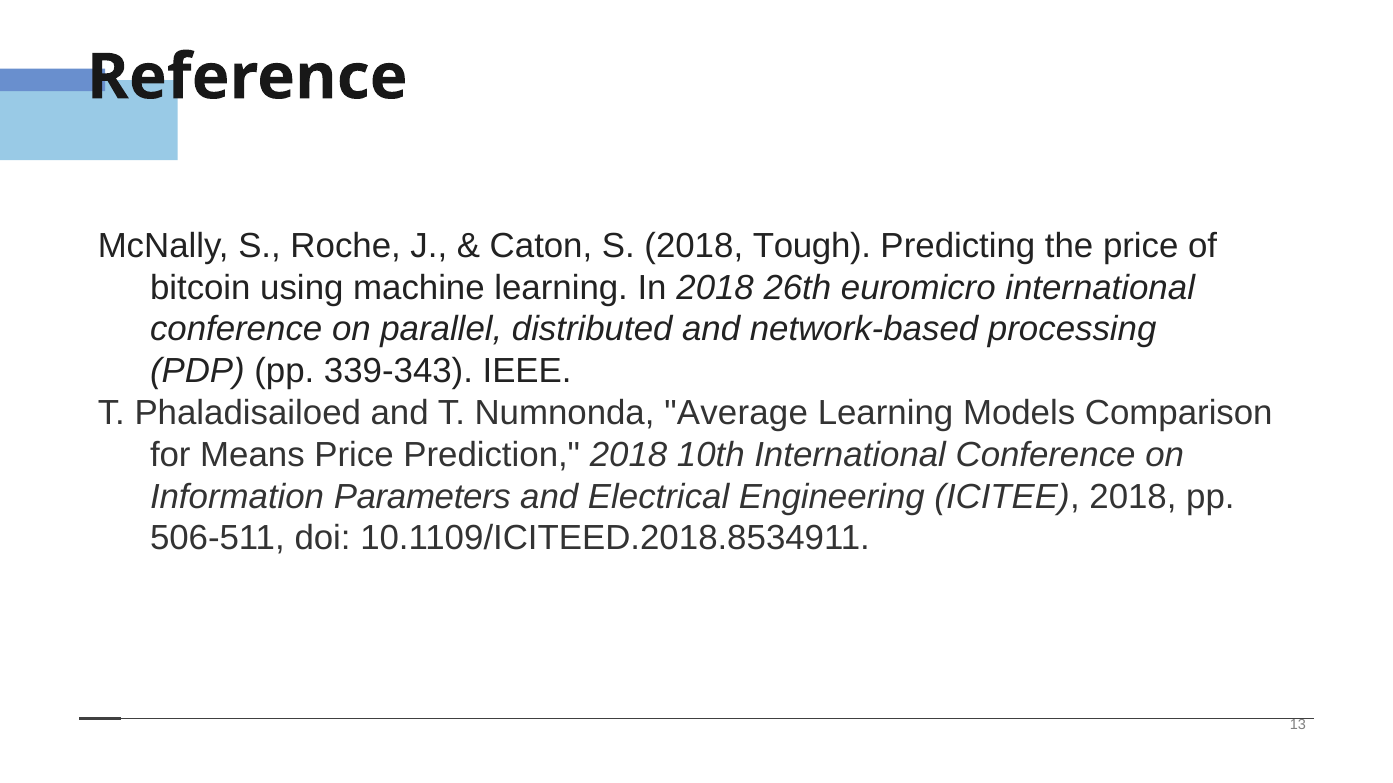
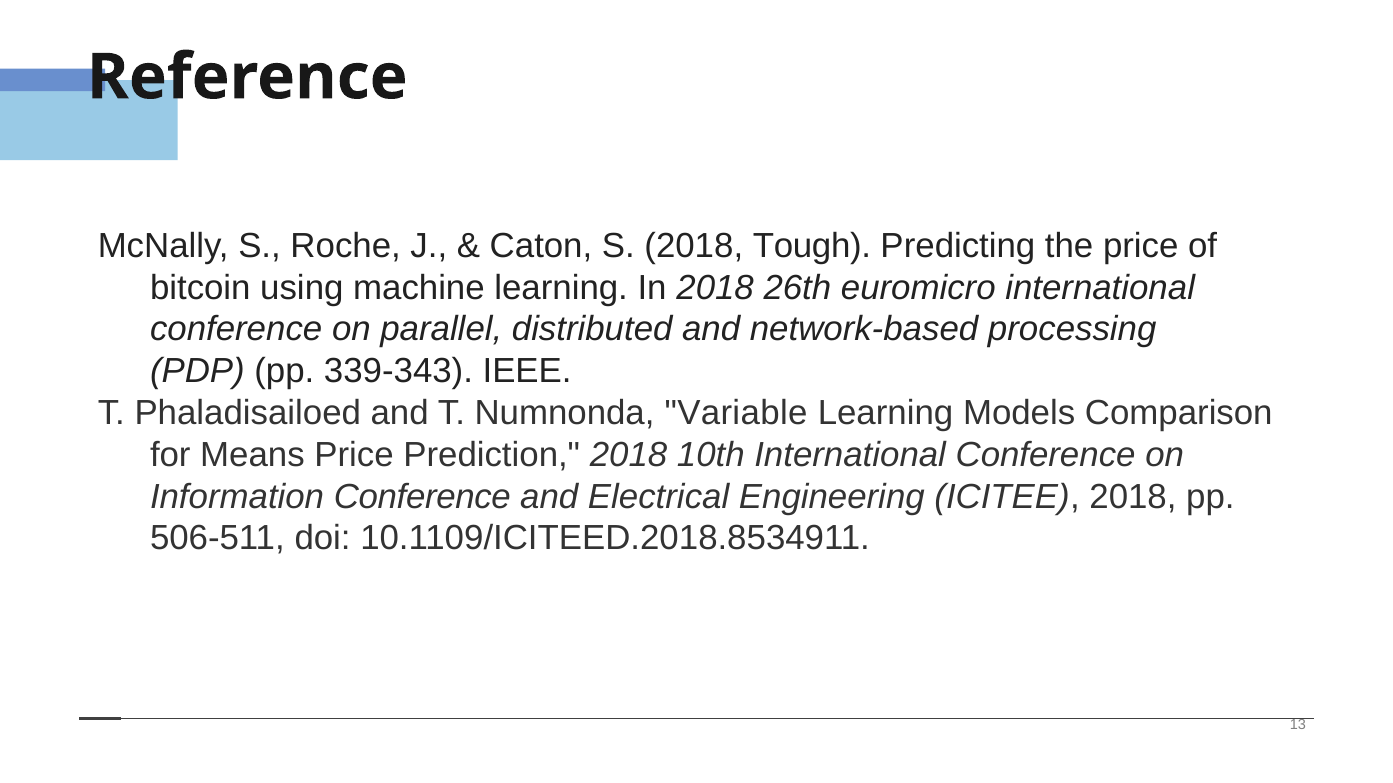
Average: Average -> Variable
Information Parameters: Parameters -> Conference
